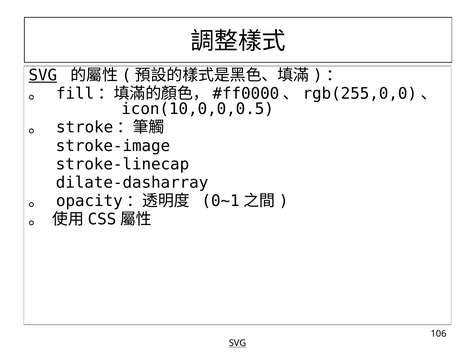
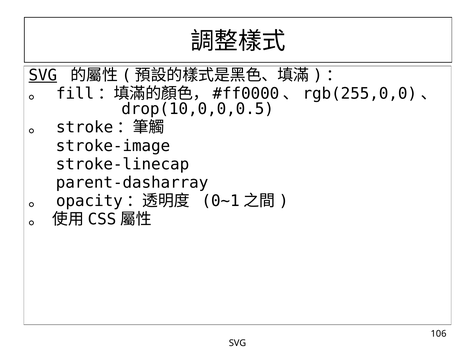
icon(10,0,0,0.5: icon(10,0,0,0.5 -> drop(10,0,0,0.5
dilate-dasharray: dilate-dasharray -> parent-dasharray
SVG at (237, 342) underline: present -> none
